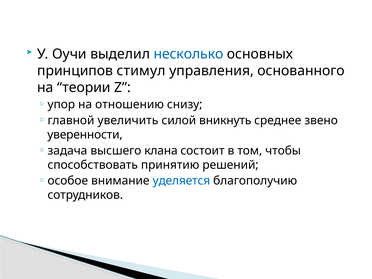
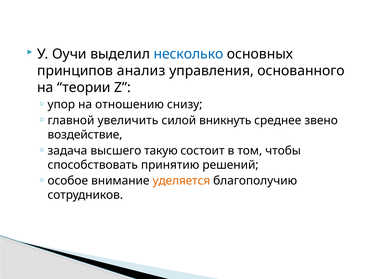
стимул: стимул -> анализ
уверенности: уверенности -> воздействие
клана: клана -> такую
уделяется colour: blue -> orange
